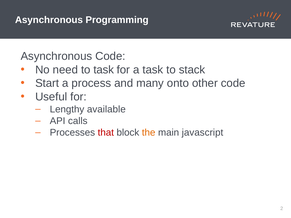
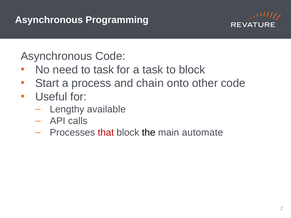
to stack: stack -> block
many: many -> chain
the colour: orange -> black
javascript: javascript -> automate
